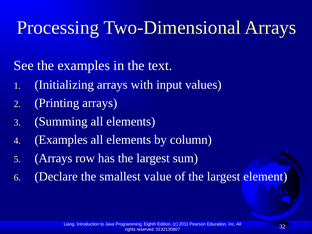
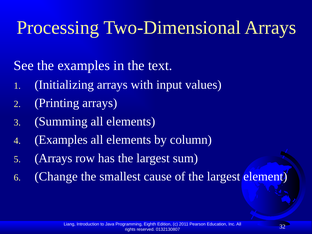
Declare: Declare -> Change
value: value -> cause
